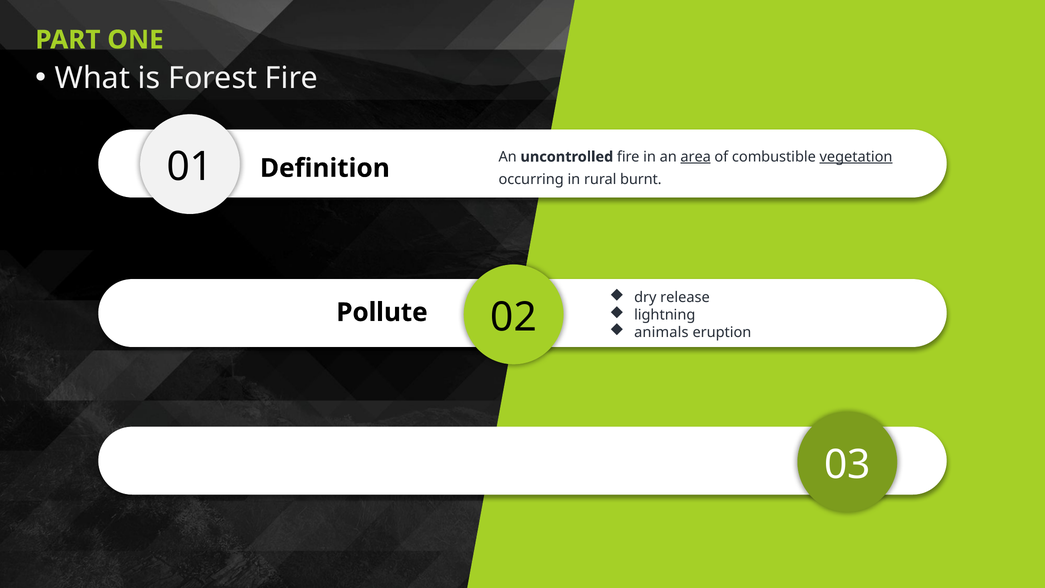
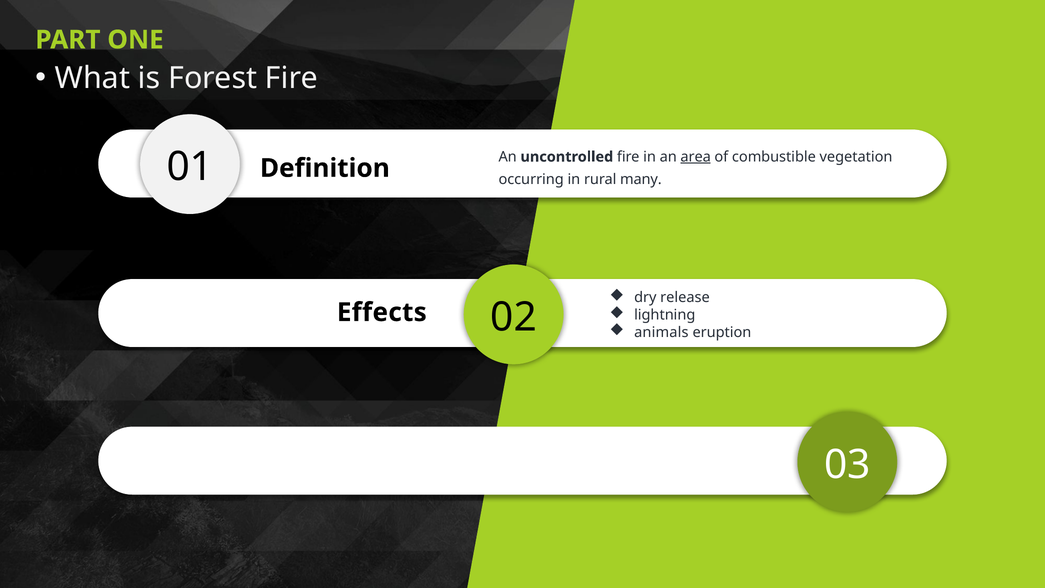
vegetation underline: present -> none
burnt: burnt -> many
Pollute: Pollute -> Effects
